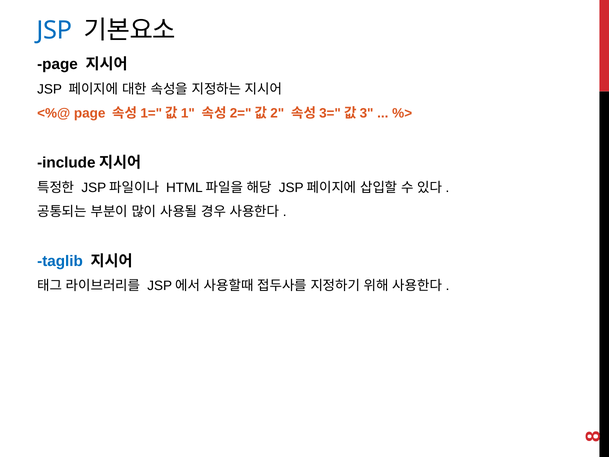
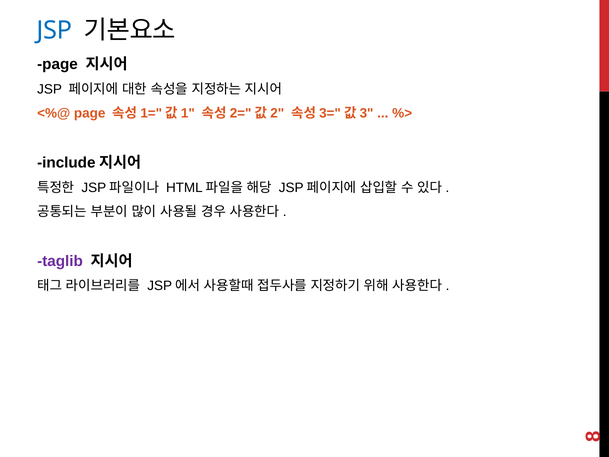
taglib colour: blue -> purple
